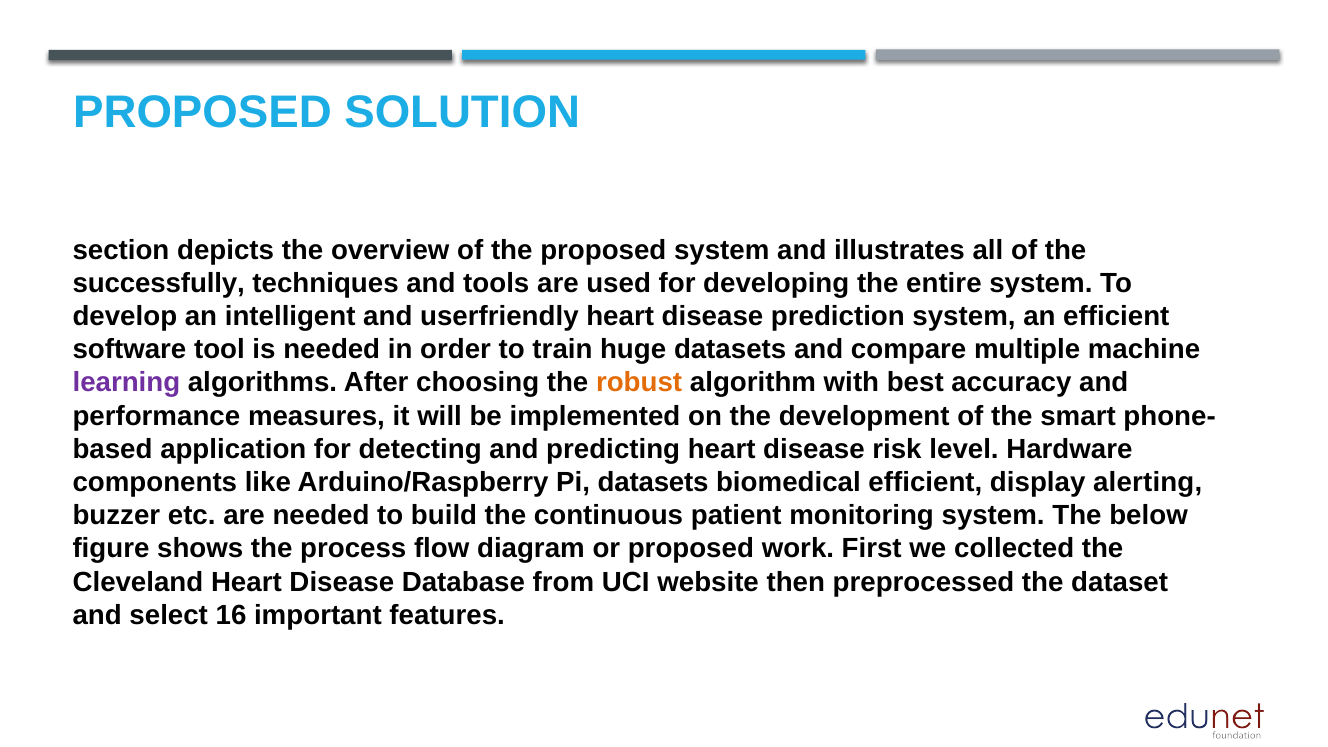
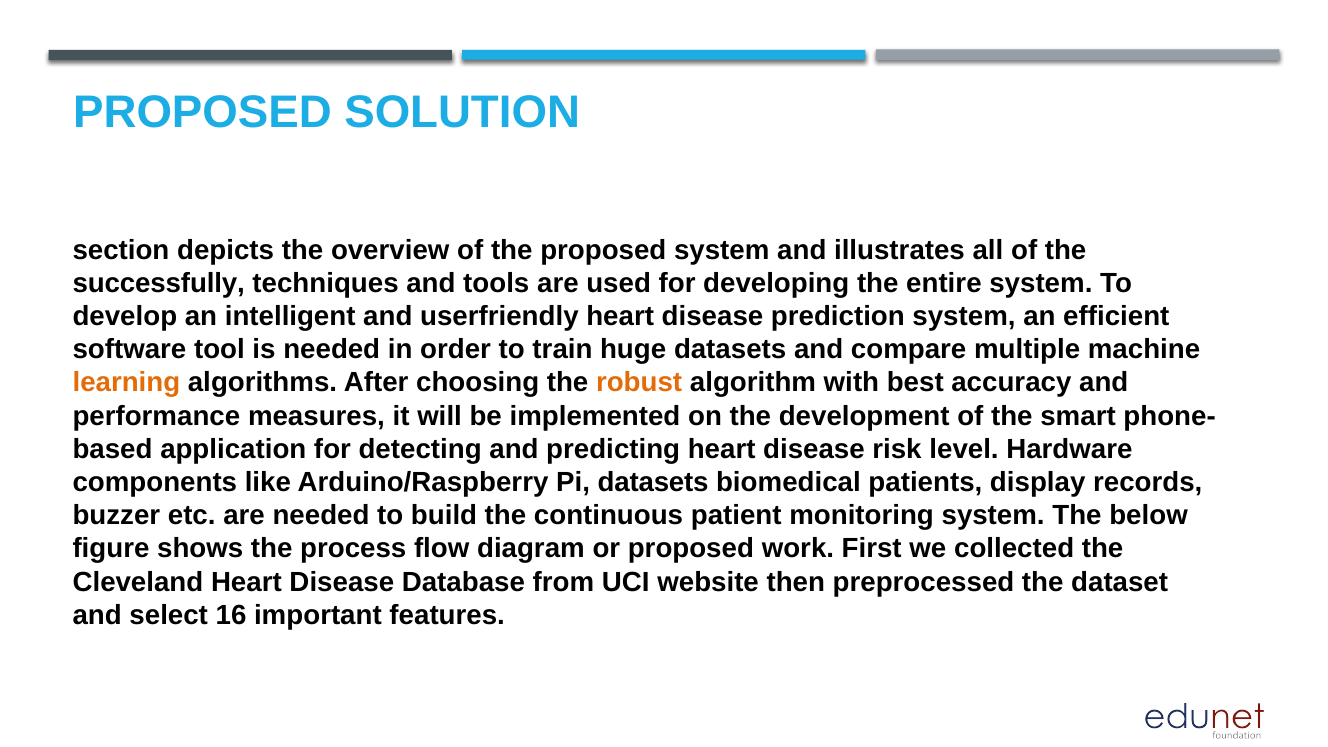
learning colour: purple -> orange
biomedical efficient: efficient -> patients
alerting: alerting -> records
